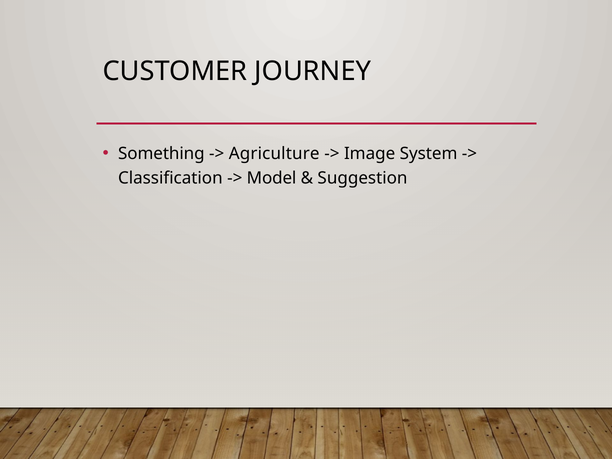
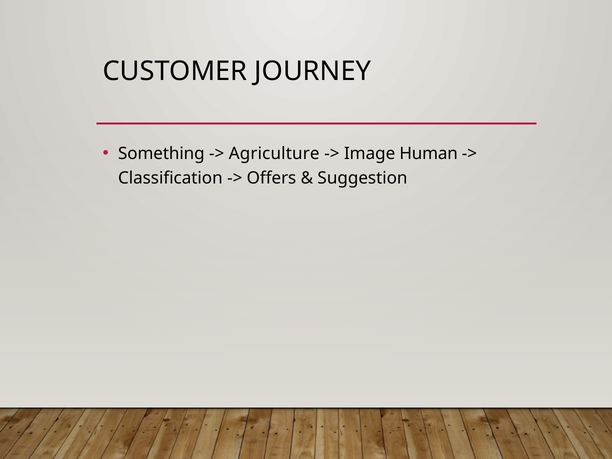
System: System -> Human
Model: Model -> Offers
